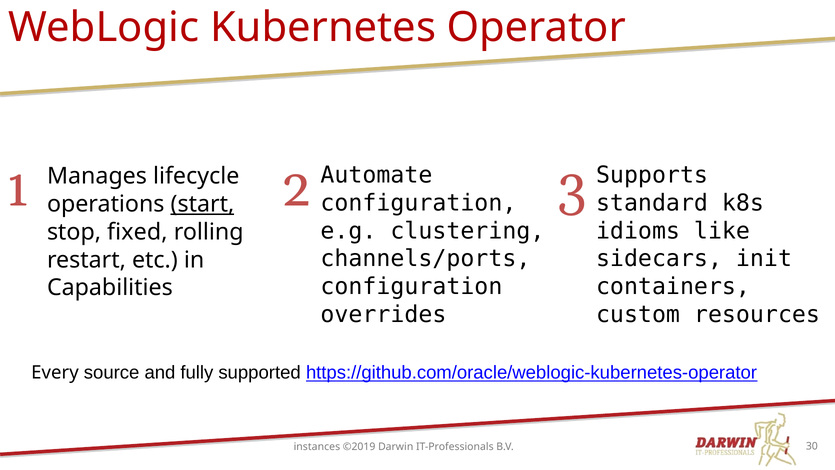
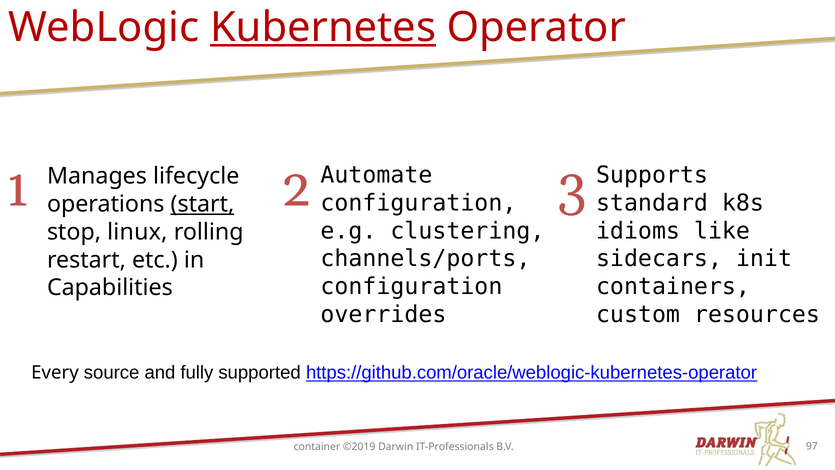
Kubernetes underline: none -> present
fixed: fixed -> linux
instances: instances -> container
30: 30 -> 97
